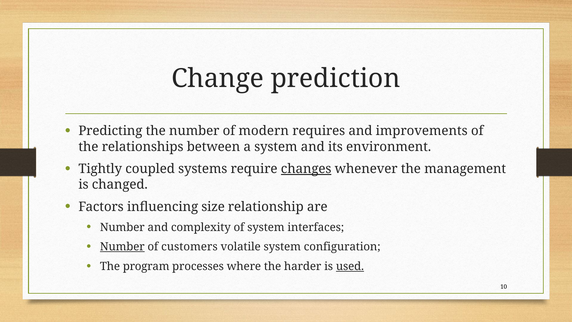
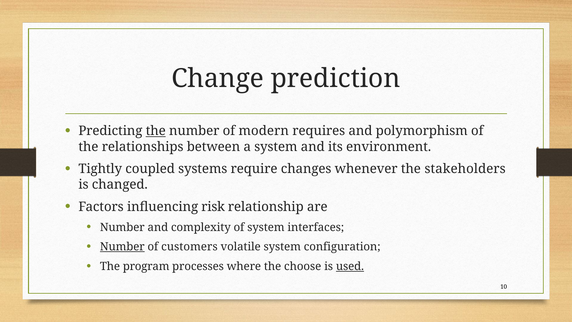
the at (156, 131) underline: none -> present
improvements: improvements -> polymorphism
changes underline: present -> none
management: management -> stakeholders
size: size -> risk
harder: harder -> choose
